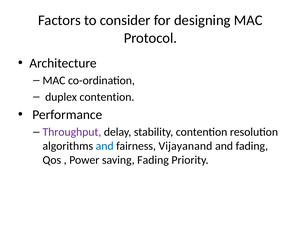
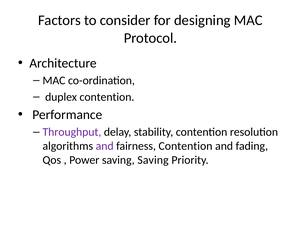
and at (105, 146) colour: blue -> purple
fairness Vijayanand: Vijayanand -> Contention
saving Fading: Fading -> Saving
